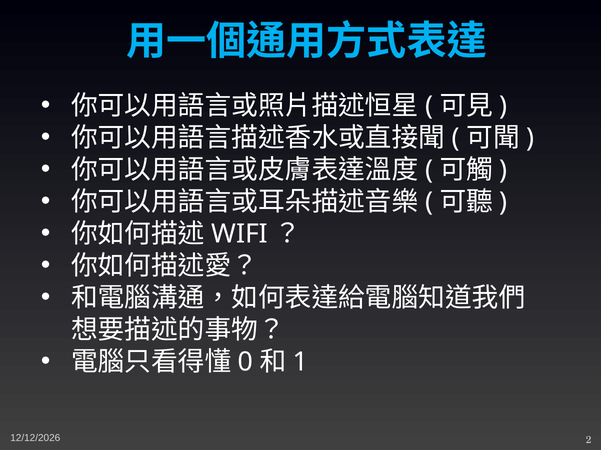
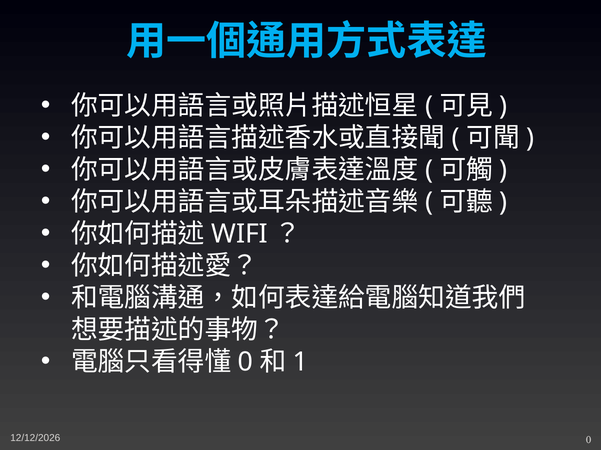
2 at (589, 441): 2 -> 0
